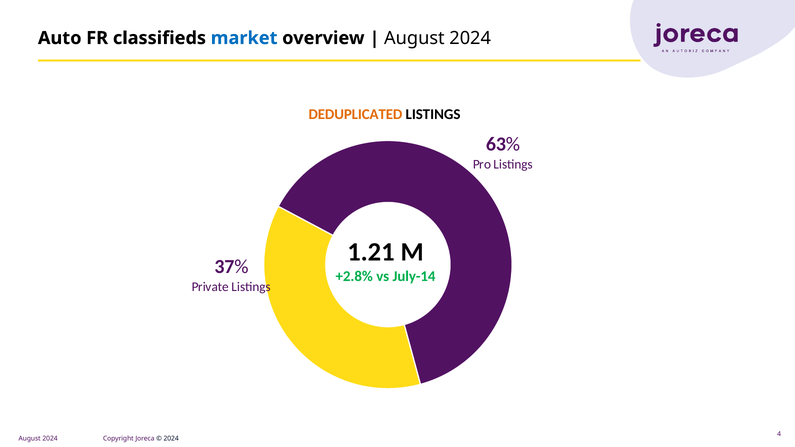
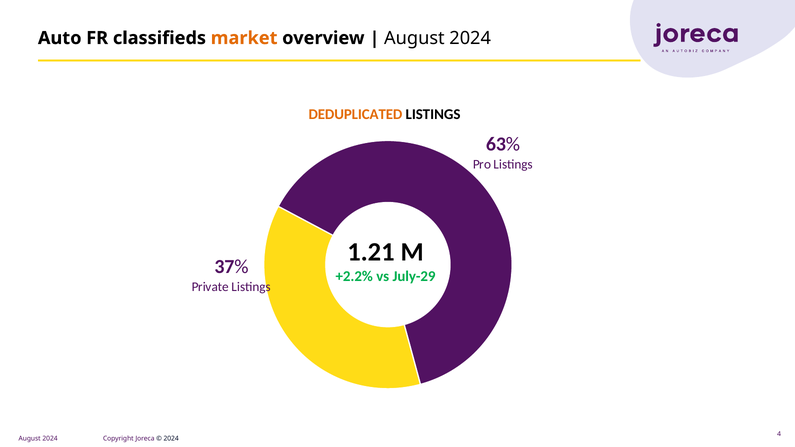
market colour: blue -> orange
+2.8%: +2.8% -> +2.2%
July-14: July-14 -> July-29
